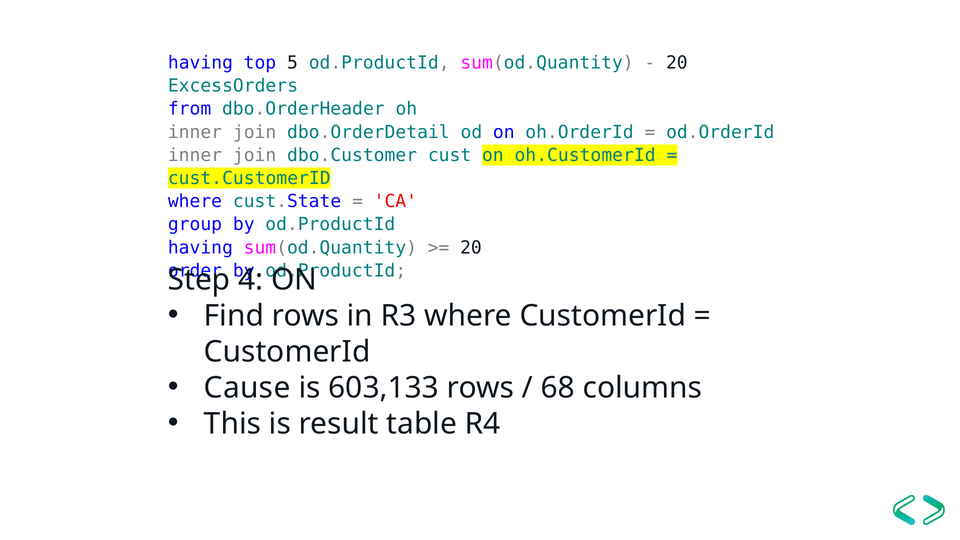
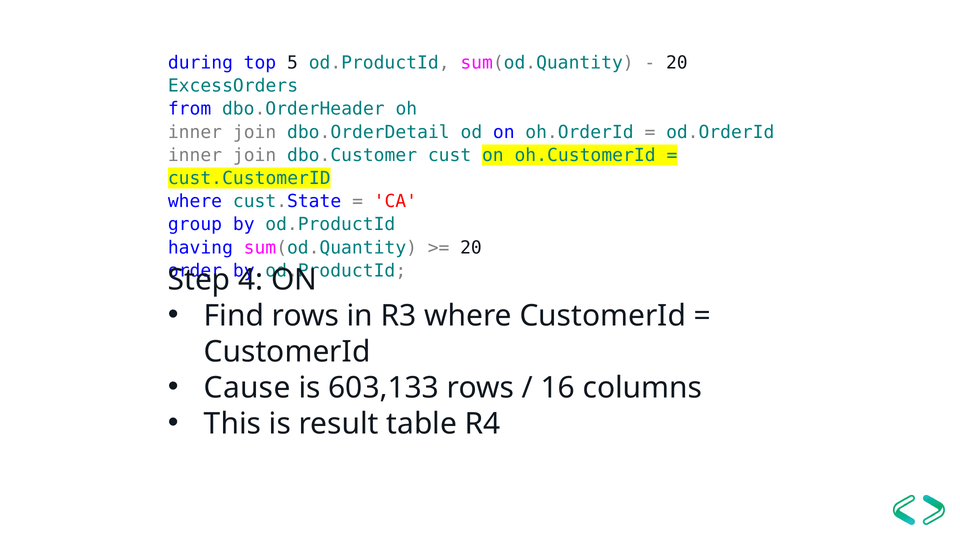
having at (200, 63): having -> during
68: 68 -> 16
